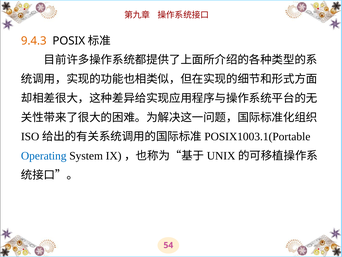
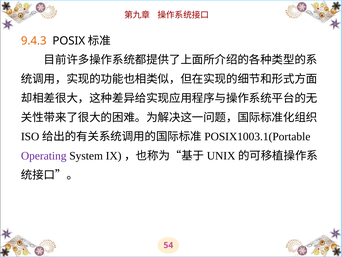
Operating colour: blue -> purple
